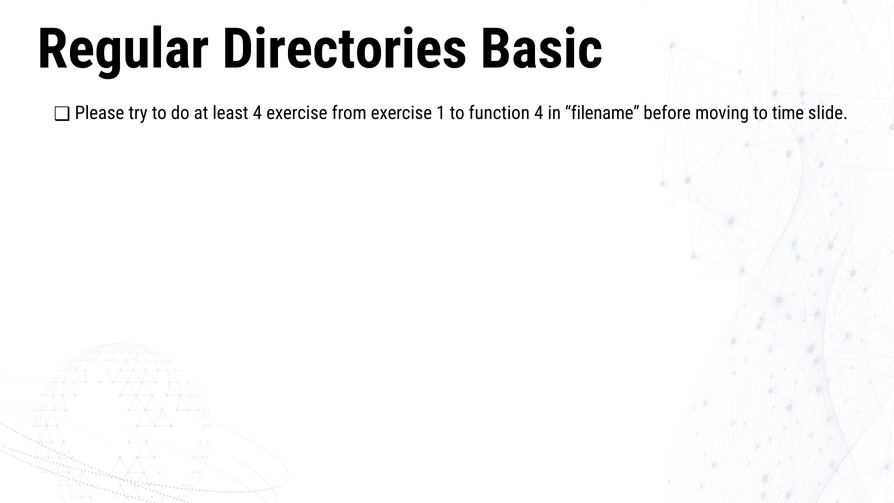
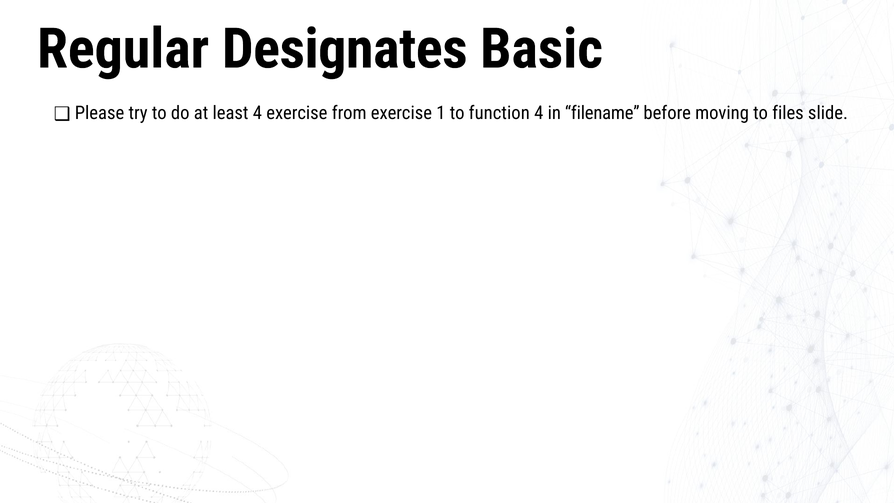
Directories: Directories -> Designates
time: time -> files
